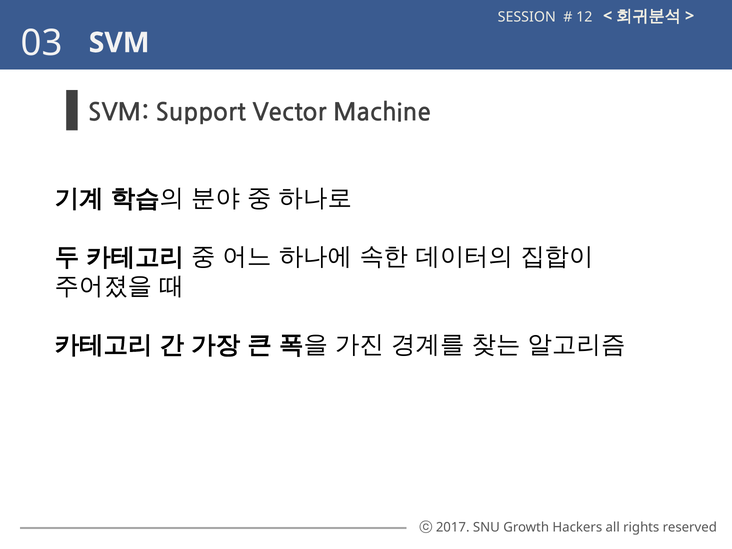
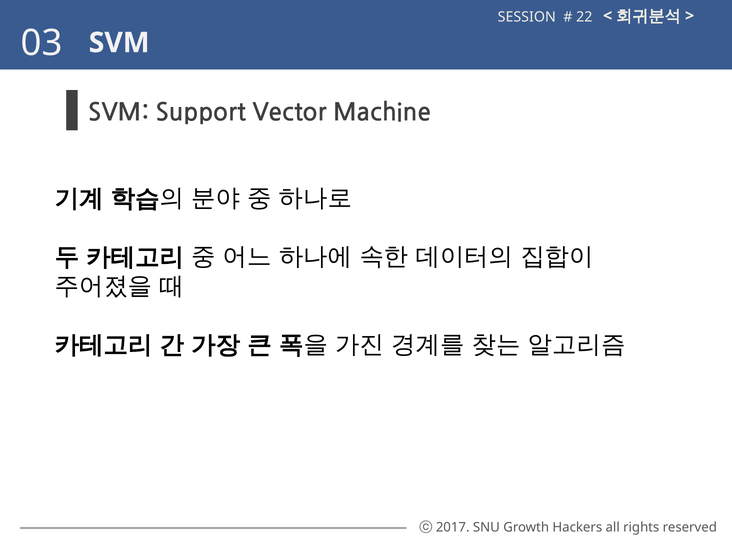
12: 12 -> 22
